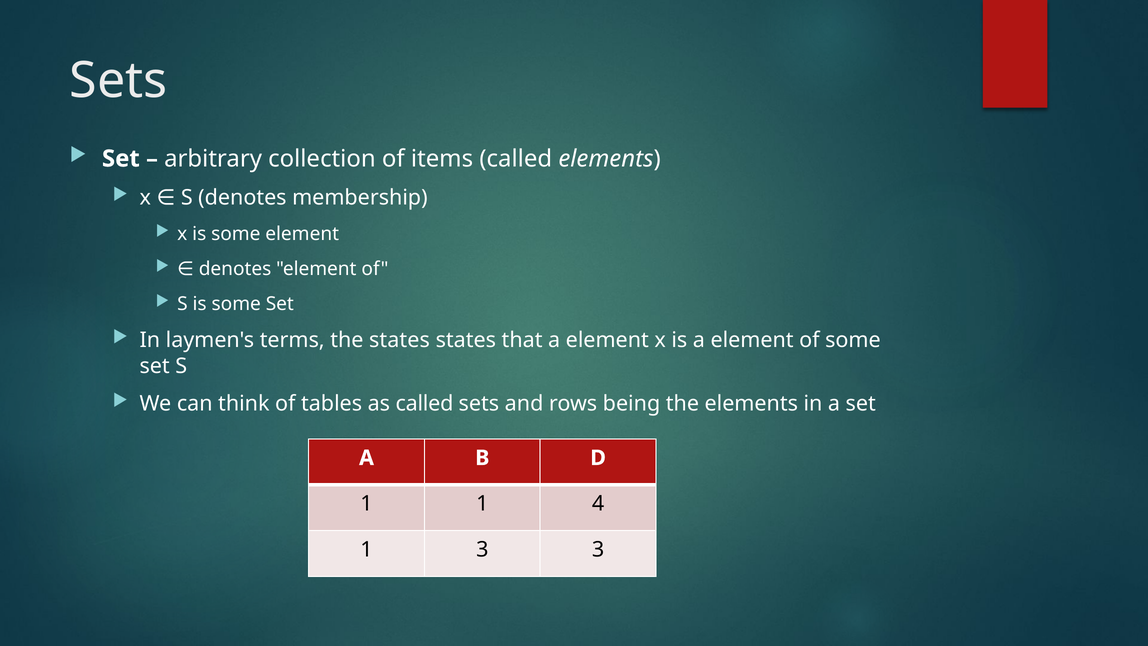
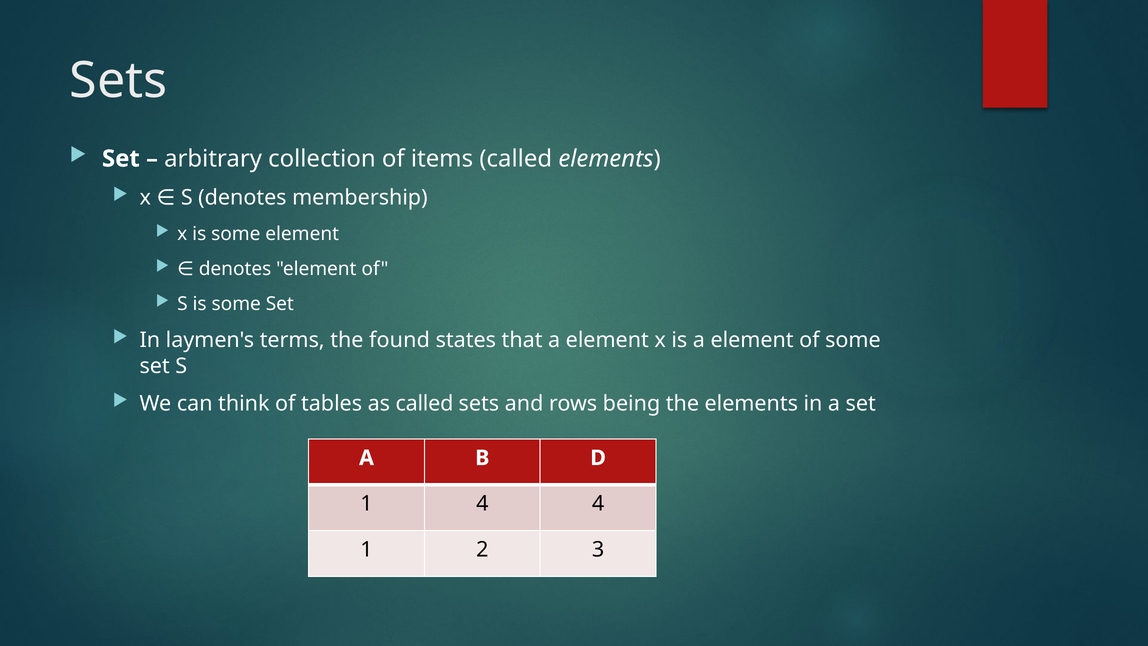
the states: states -> found
1 1: 1 -> 4
1 3: 3 -> 2
